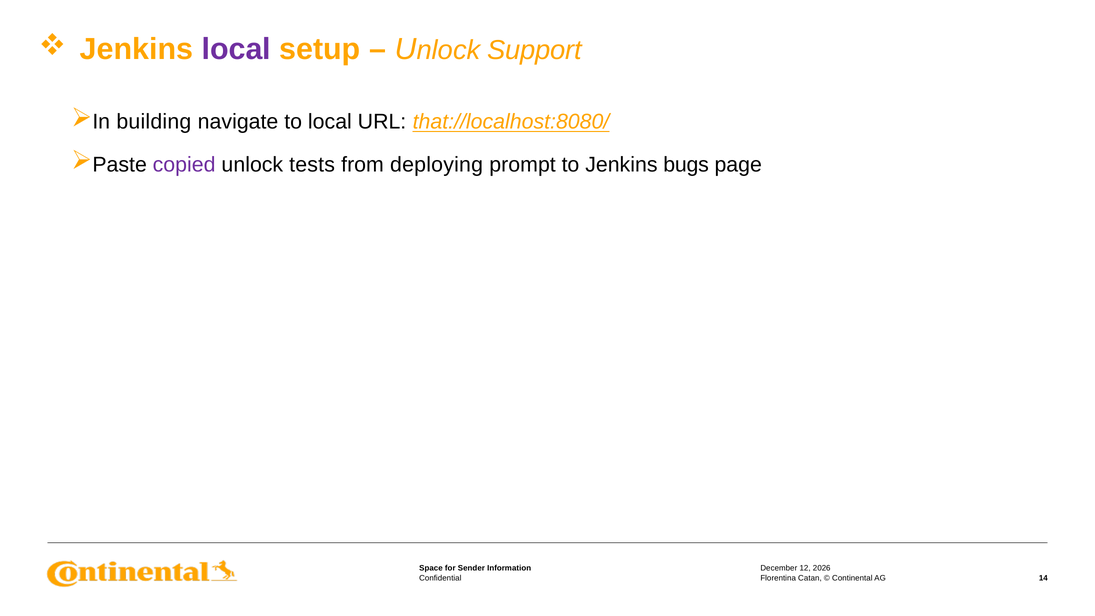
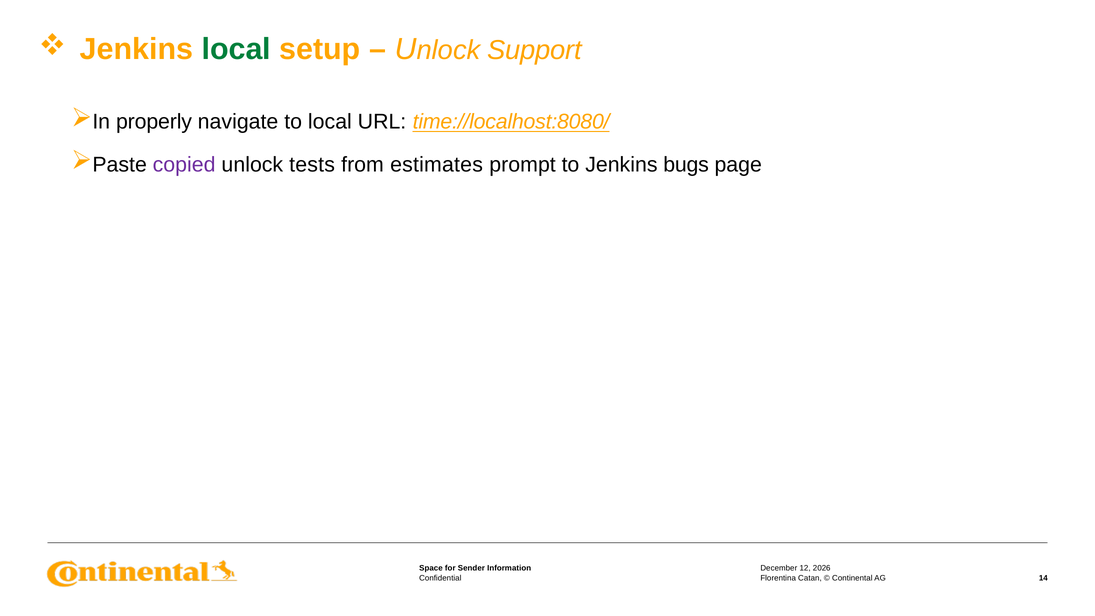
local at (236, 49) colour: purple -> green
building: building -> properly
that://localhost:8080/: that://localhost:8080/ -> time://localhost:8080/
deploying: deploying -> estimates
